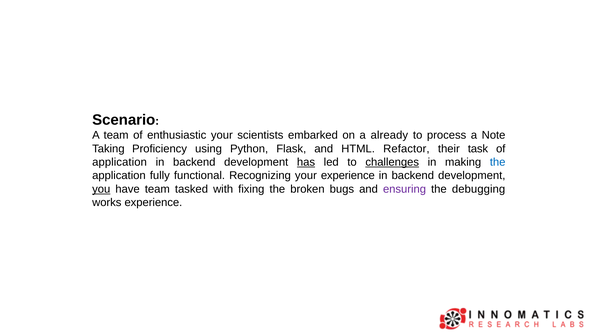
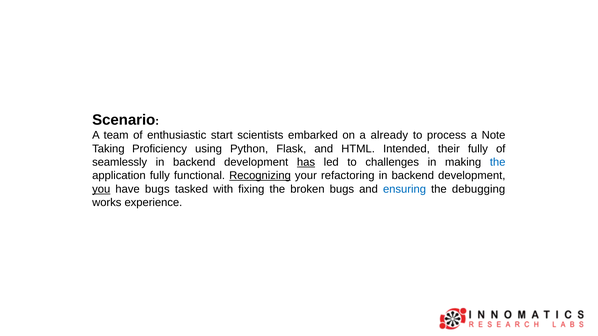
enthusiastic your: your -> start
Refactor: Refactor -> Intended
their task: task -> fully
application at (120, 162): application -> seamlessly
challenges underline: present -> none
Recognizing underline: none -> present
your experience: experience -> refactoring
have team: team -> bugs
ensuring colour: purple -> blue
